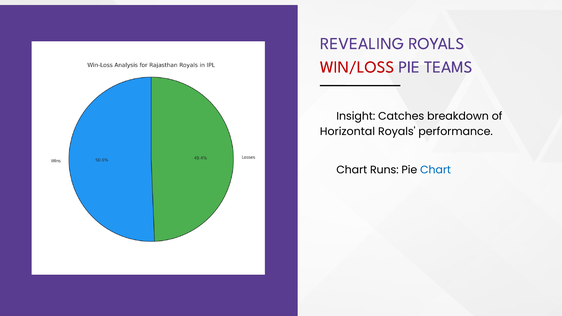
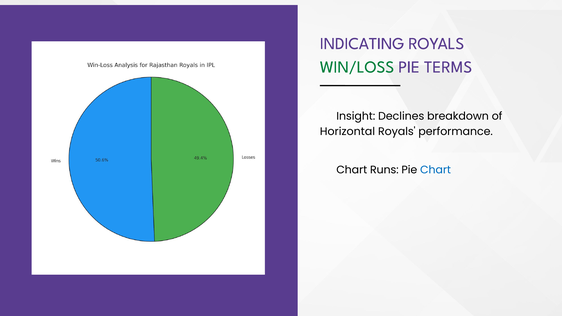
REVEALING: REVEALING -> INDICATING
WIN/LOSS colour: red -> green
TEAMS: TEAMS -> TERMS
Catches: Catches -> Declines
